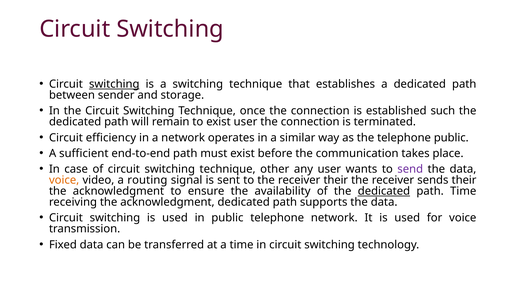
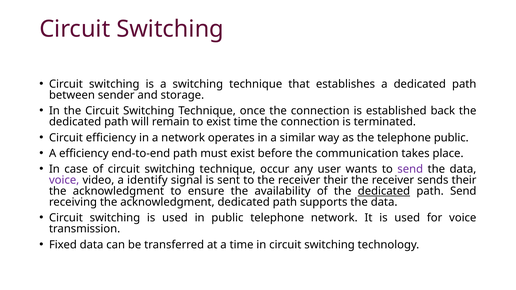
switching at (114, 84) underline: present -> none
such: such -> back
exist user: user -> time
A sufficient: sufficient -> efficiency
other: other -> occur
voice at (64, 180) colour: orange -> purple
routing: routing -> identify
path Time: Time -> Send
